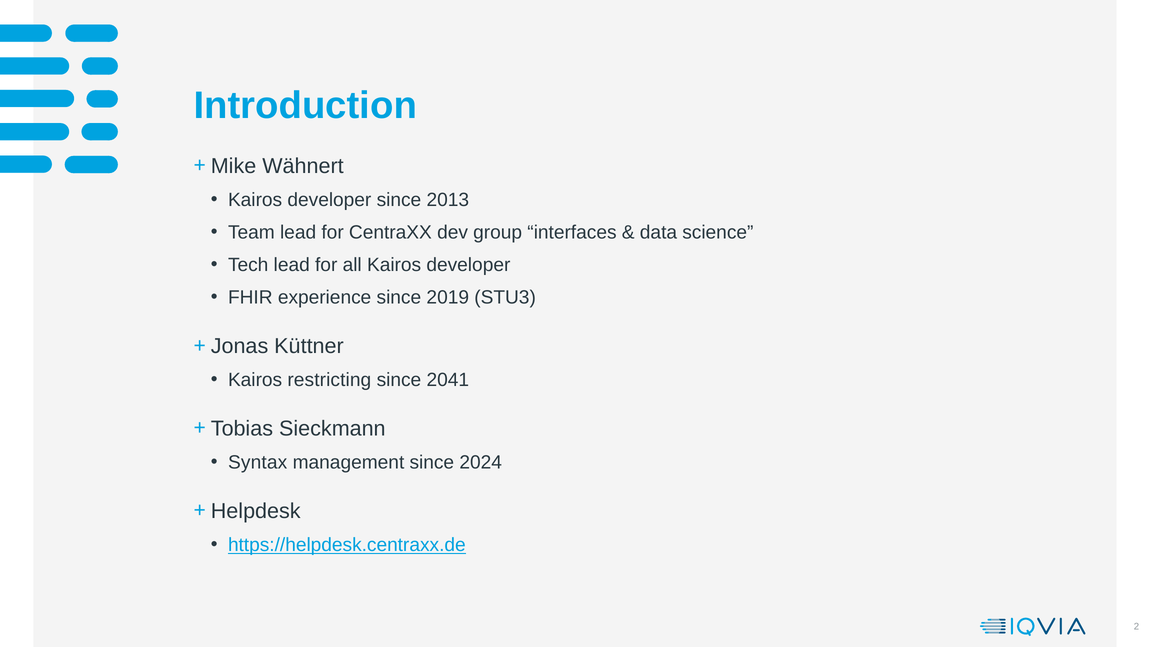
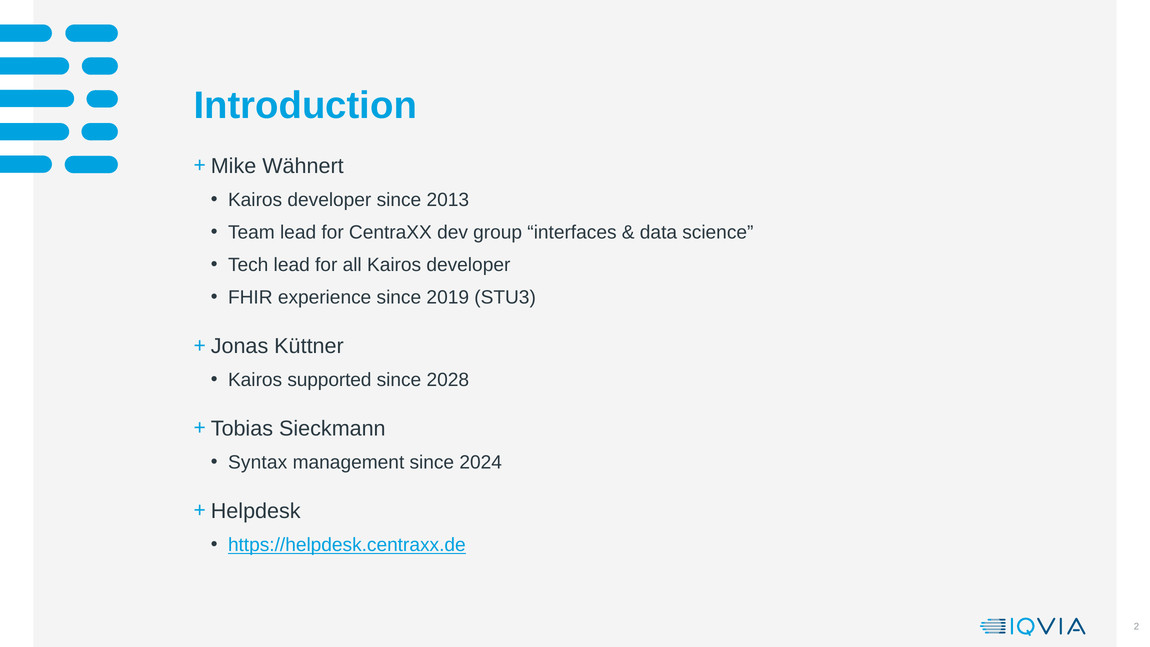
restricting: restricting -> supported
2041: 2041 -> 2028
